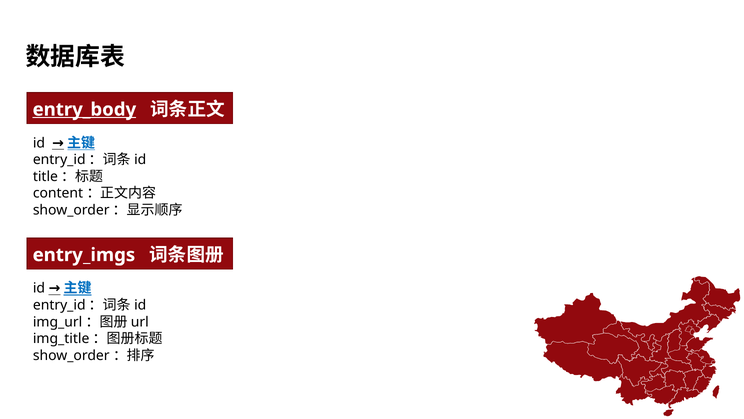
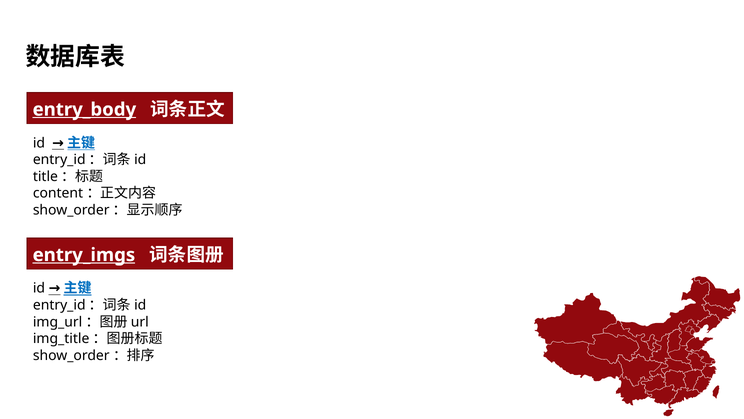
entry_imgs underline: none -> present
